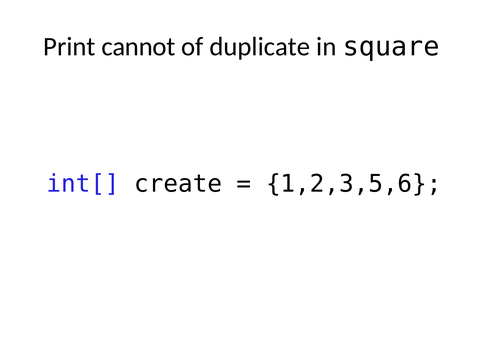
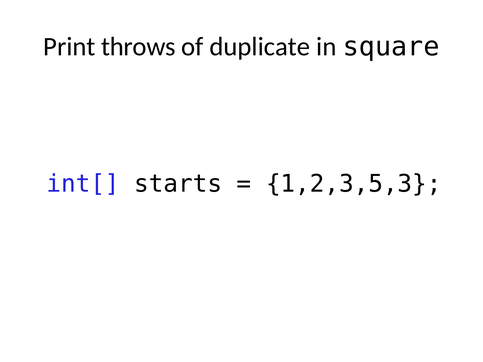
cannot: cannot -> throws
create: create -> starts
1,2,3,5,6: 1,2,3,5,6 -> 1,2,3,5,3
